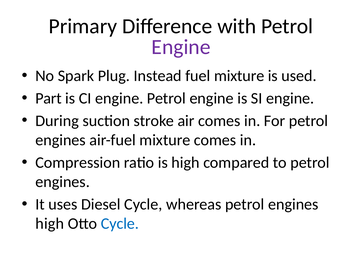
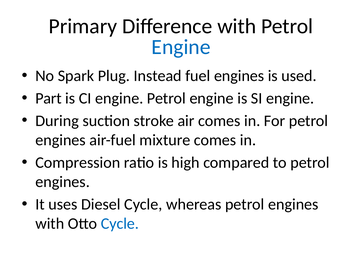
Engine at (181, 47) colour: purple -> blue
fuel mixture: mixture -> engines
high at (50, 224): high -> with
